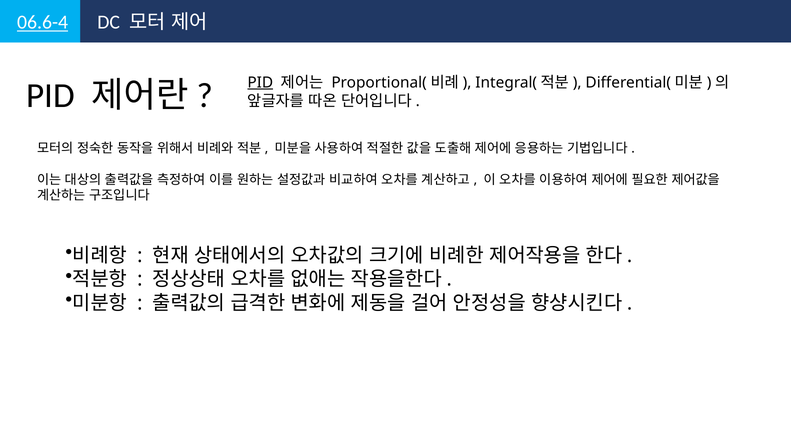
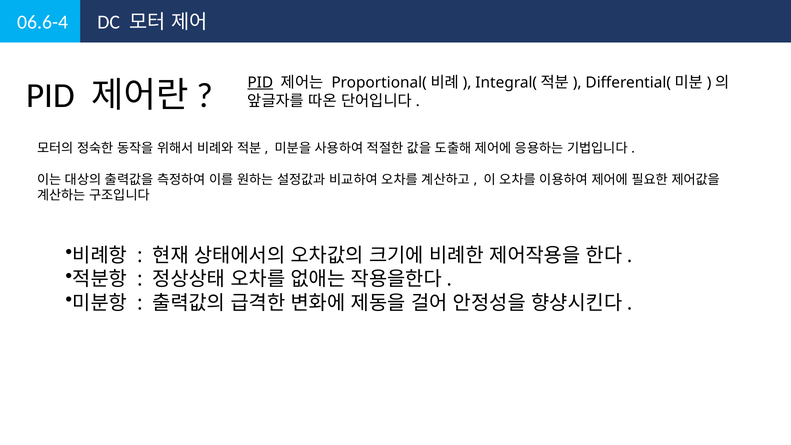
06.6-4 underline: present -> none
